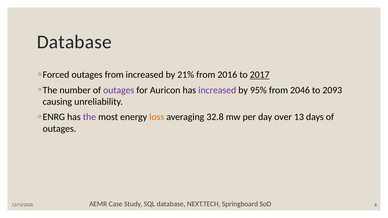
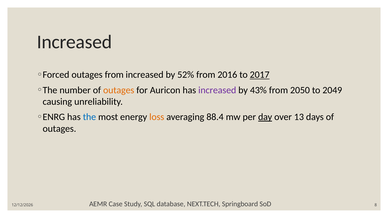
Database at (74, 42): Database -> Increased
21%: 21% -> 52%
outages at (119, 90) colour: purple -> orange
95%: 95% -> 43%
2046: 2046 -> 2050
2093: 2093 -> 2049
the colour: purple -> blue
32.8: 32.8 -> 88.4
day underline: none -> present
